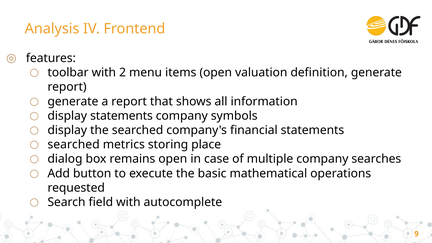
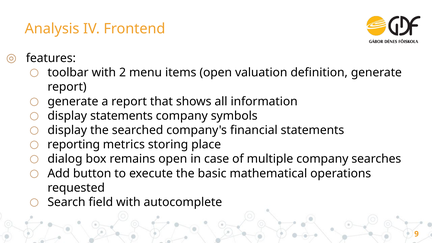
searched at (74, 145): searched -> reporting
